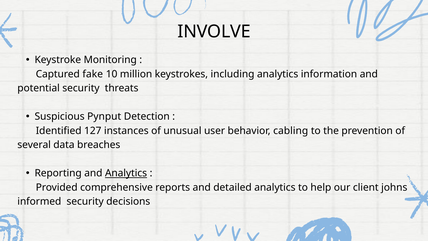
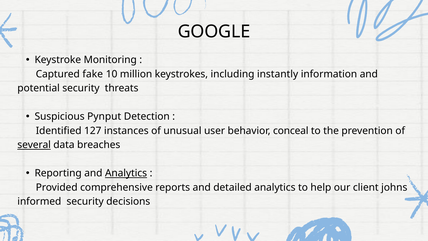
INVOLVE: INVOLVE -> GOOGLE
including analytics: analytics -> instantly
cabling: cabling -> conceal
several underline: none -> present
